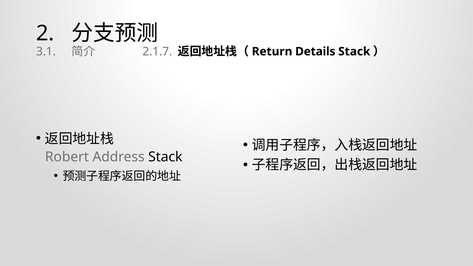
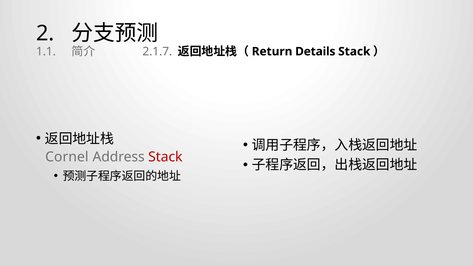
3.1: 3.1 -> 1.1
Robert: Robert -> Cornel
Stack at (165, 157) colour: black -> red
